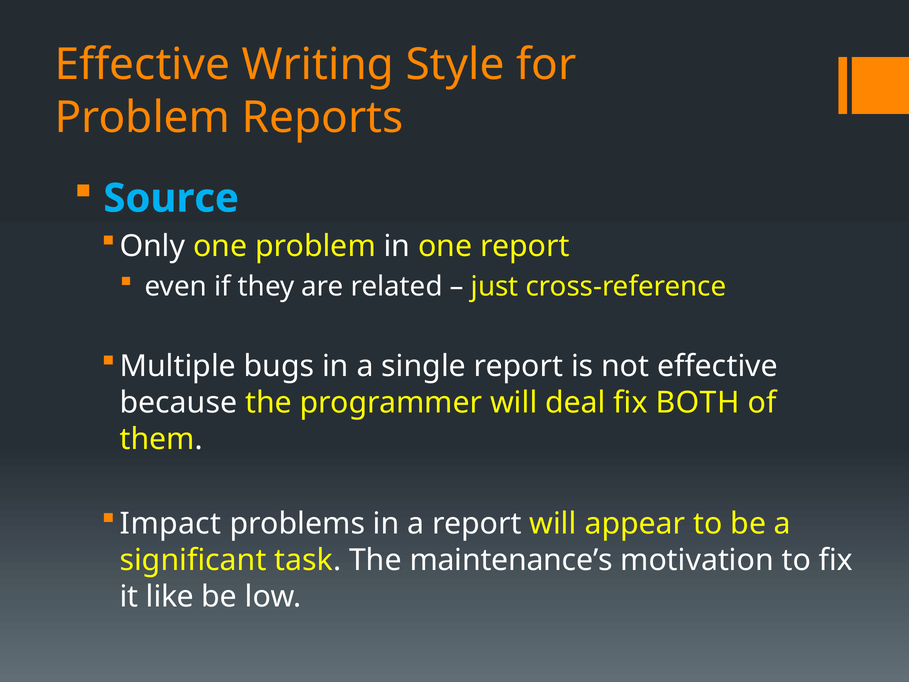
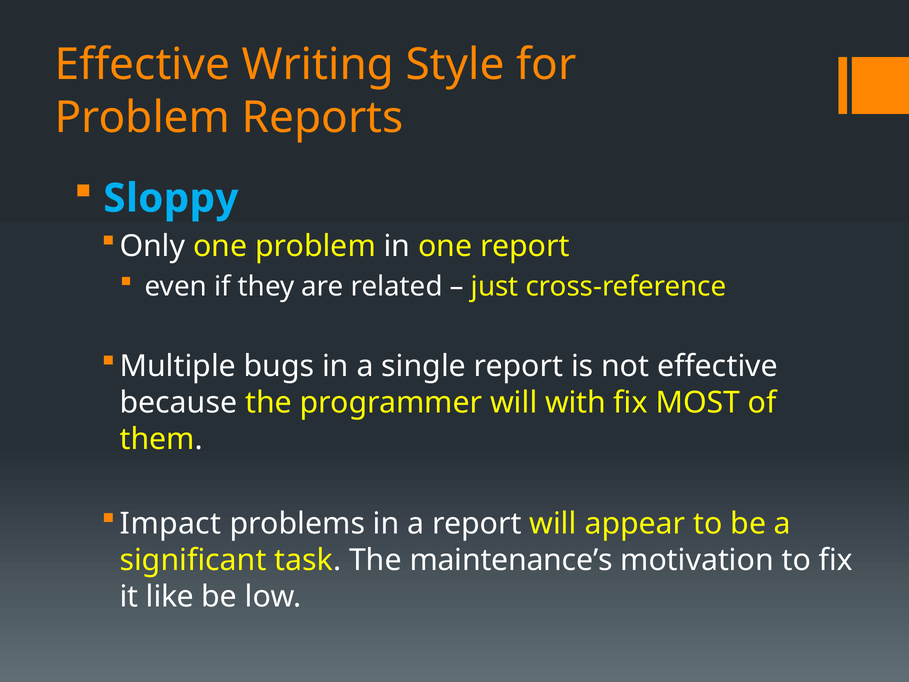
Source: Source -> Sloppy
deal: deal -> with
BOTH: BOTH -> MOST
